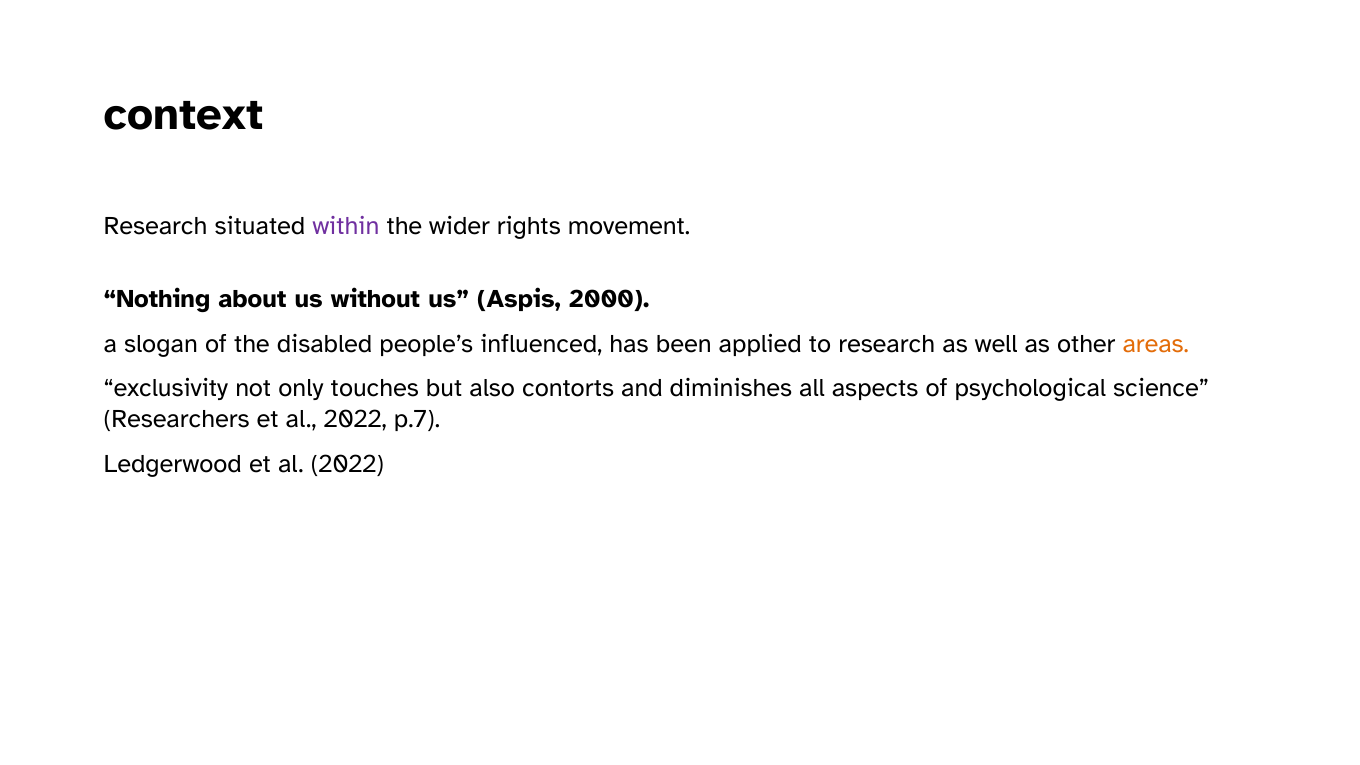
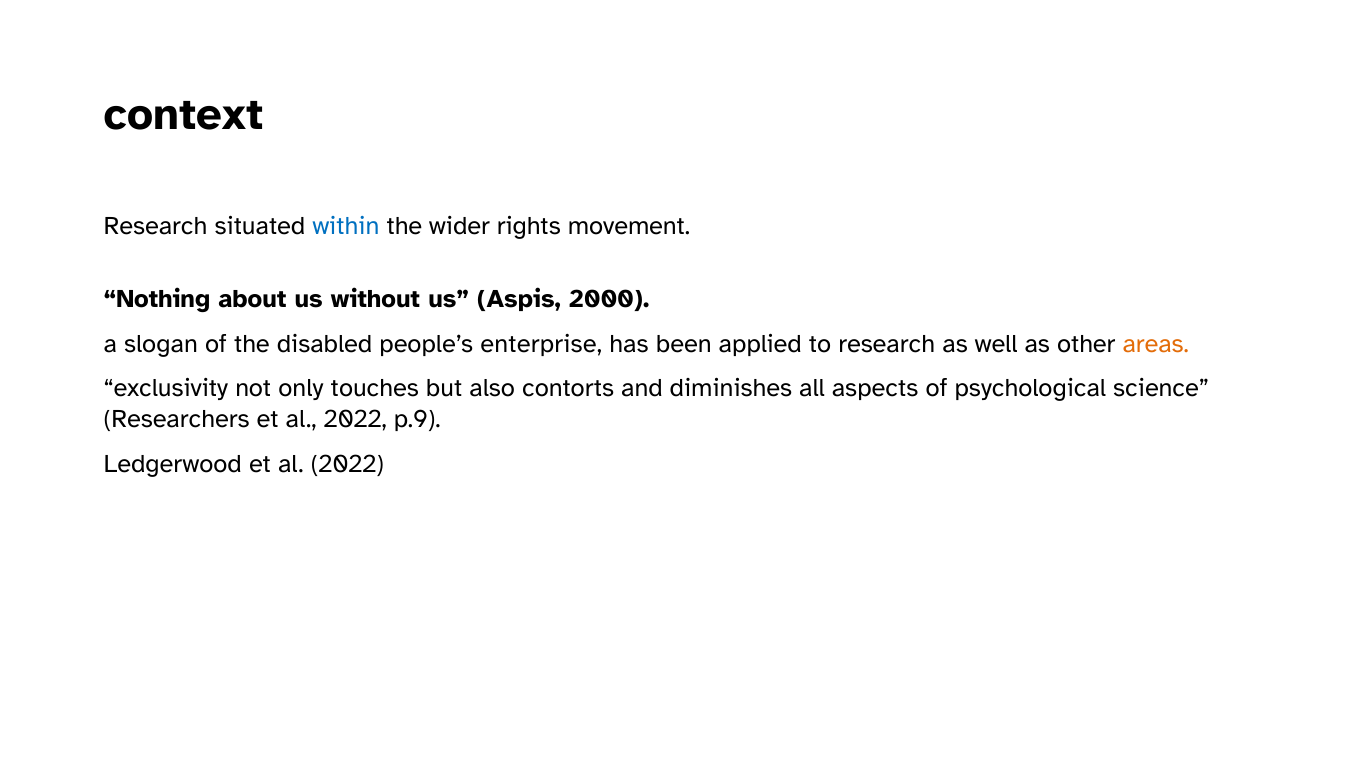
within colour: purple -> blue
influenced: influenced -> enterprise
p.7: p.7 -> p.9
